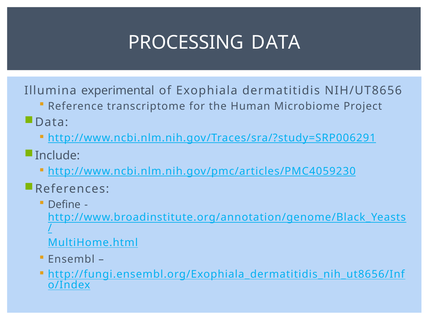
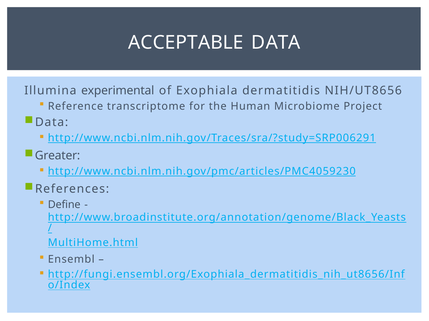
PROCESSING: PROCESSING -> ACCEPTABLE
Include: Include -> Greater
